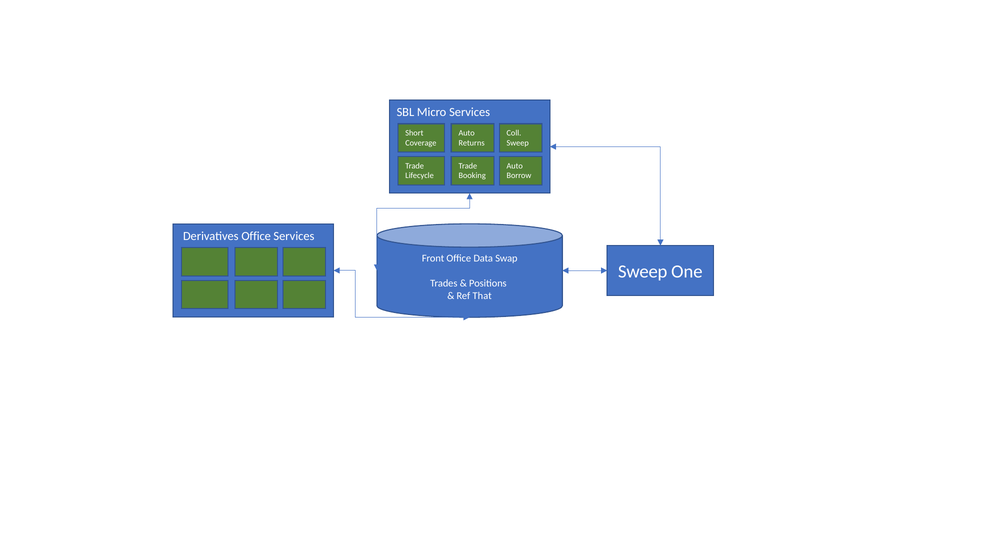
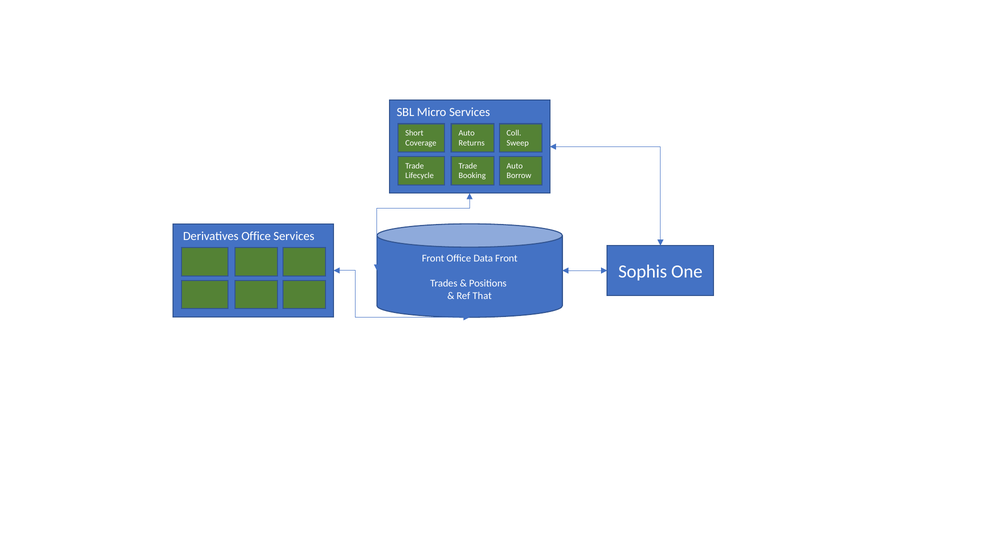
Data Swap: Swap -> Front
Sweep at (643, 272): Sweep -> Sophis
